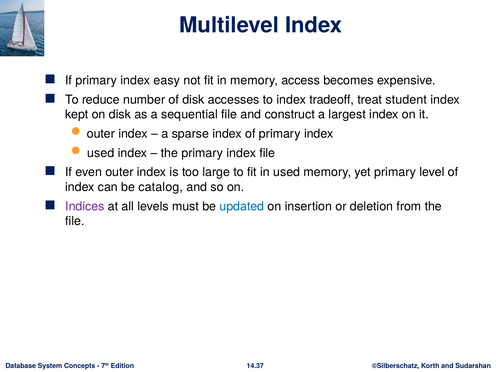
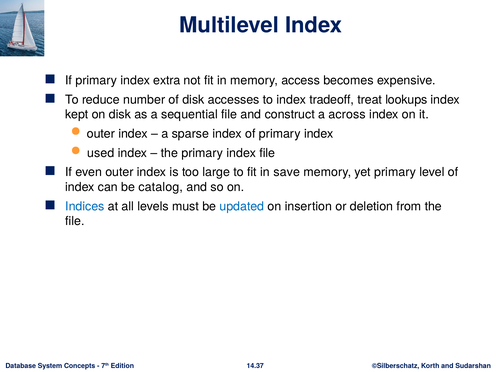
easy: easy -> extra
student: student -> lookups
largest: largest -> across
in used: used -> save
Indices colour: purple -> blue
